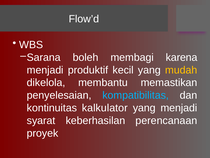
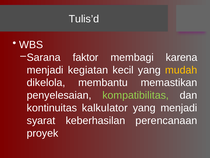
Flow’d: Flow’d -> Tulis’d
boleh: boleh -> faktor
produktif: produktif -> kegiatan
kompatibilitas colour: light blue -> light green
